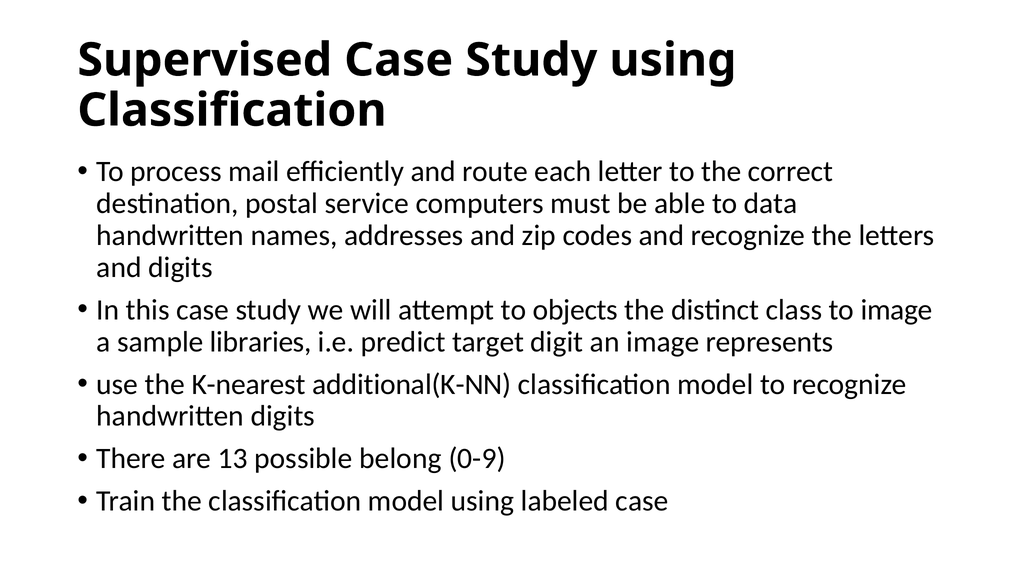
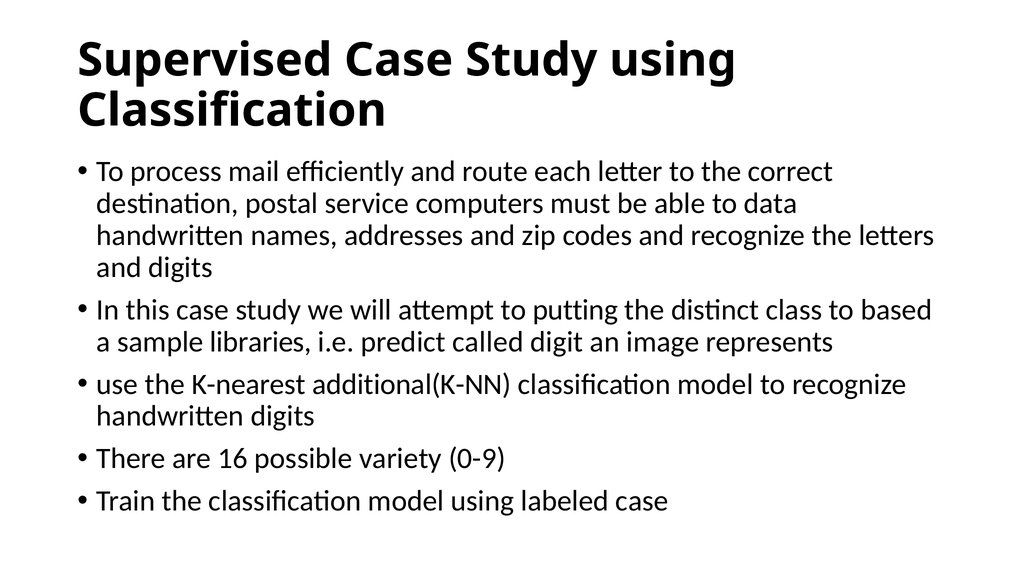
objects: objects -> putting
to image: image -> based
target: target -> called
13: 13 -> 16
belong: belong -> variety
